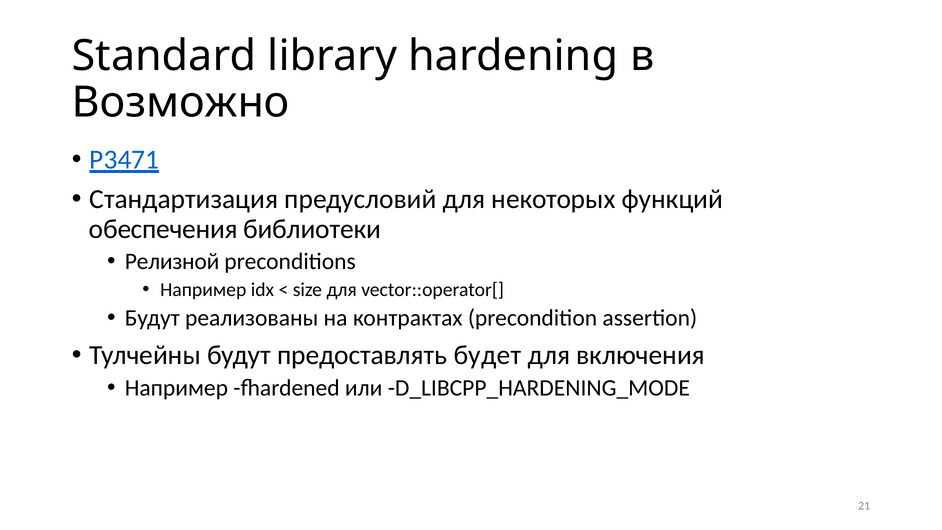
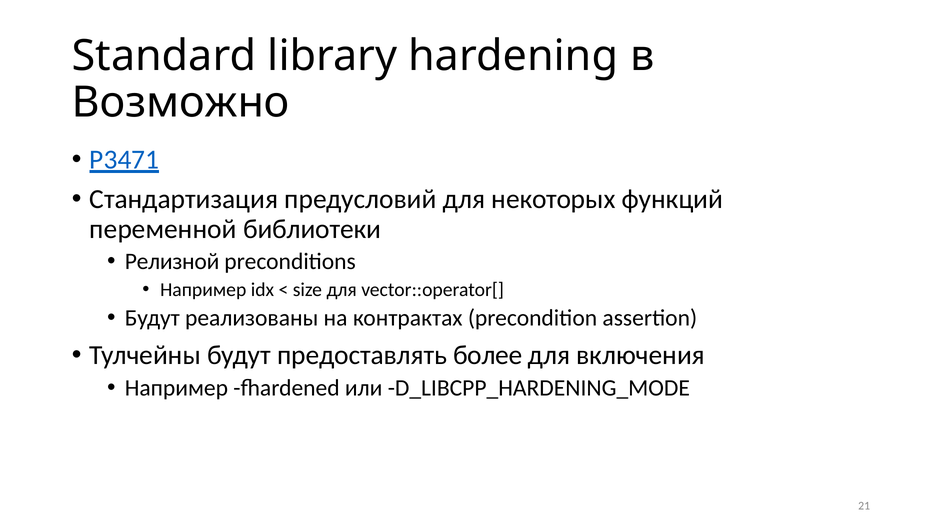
обеспечения: обеспечения -> переменной
будет: будет -> более
